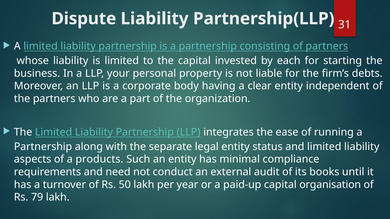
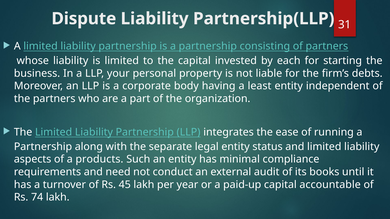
clear: clear -> least
50: 50 -> 45
organisation: organisation -> accountable
79: 79 -> 74
